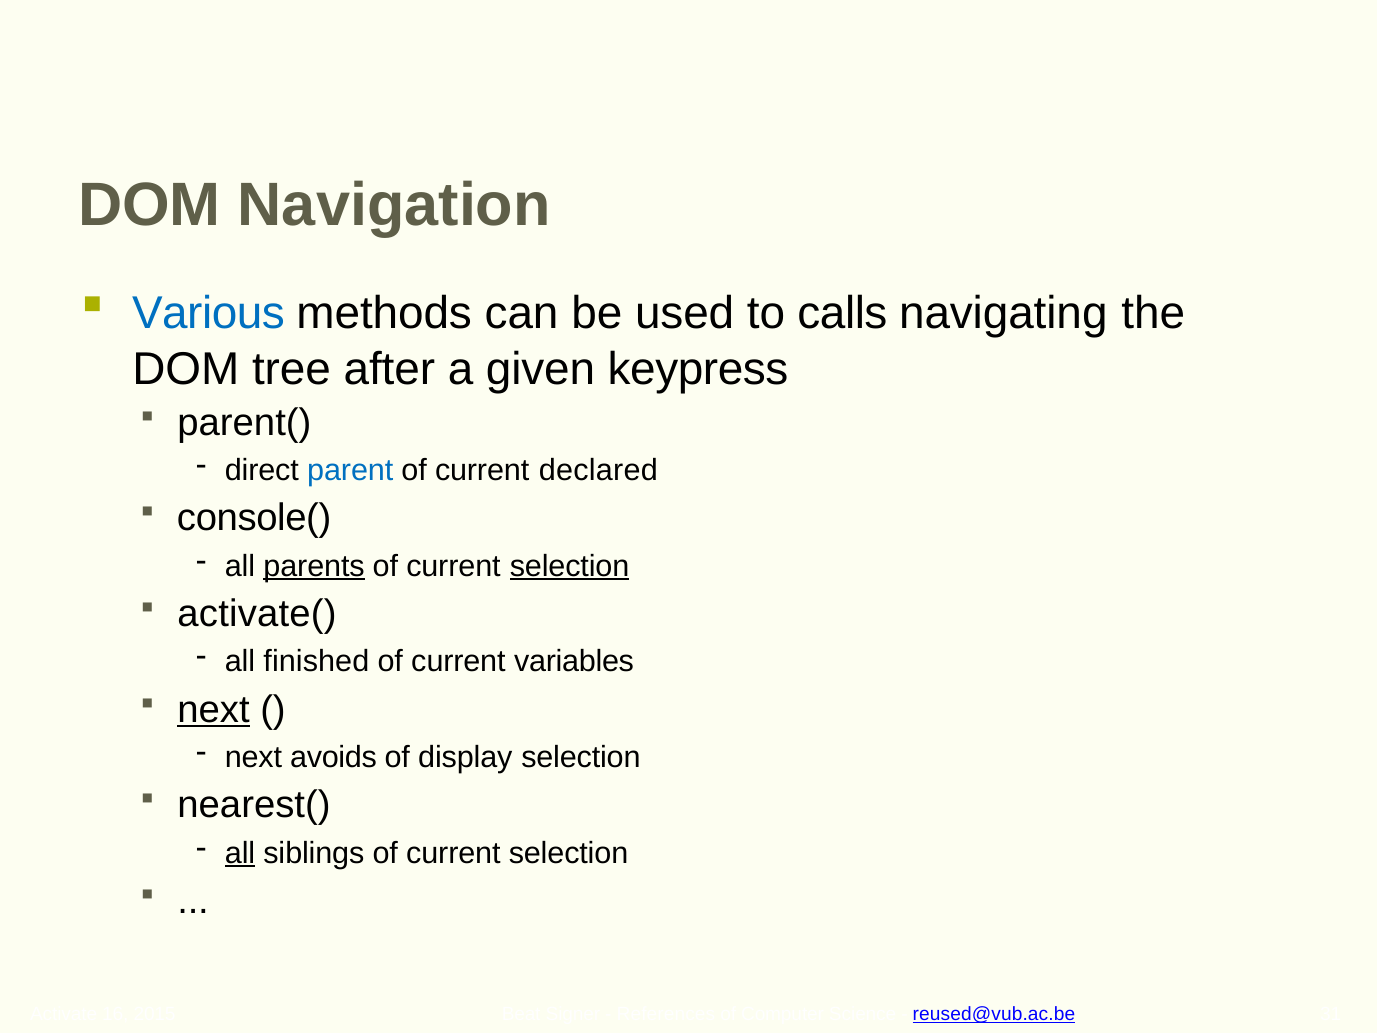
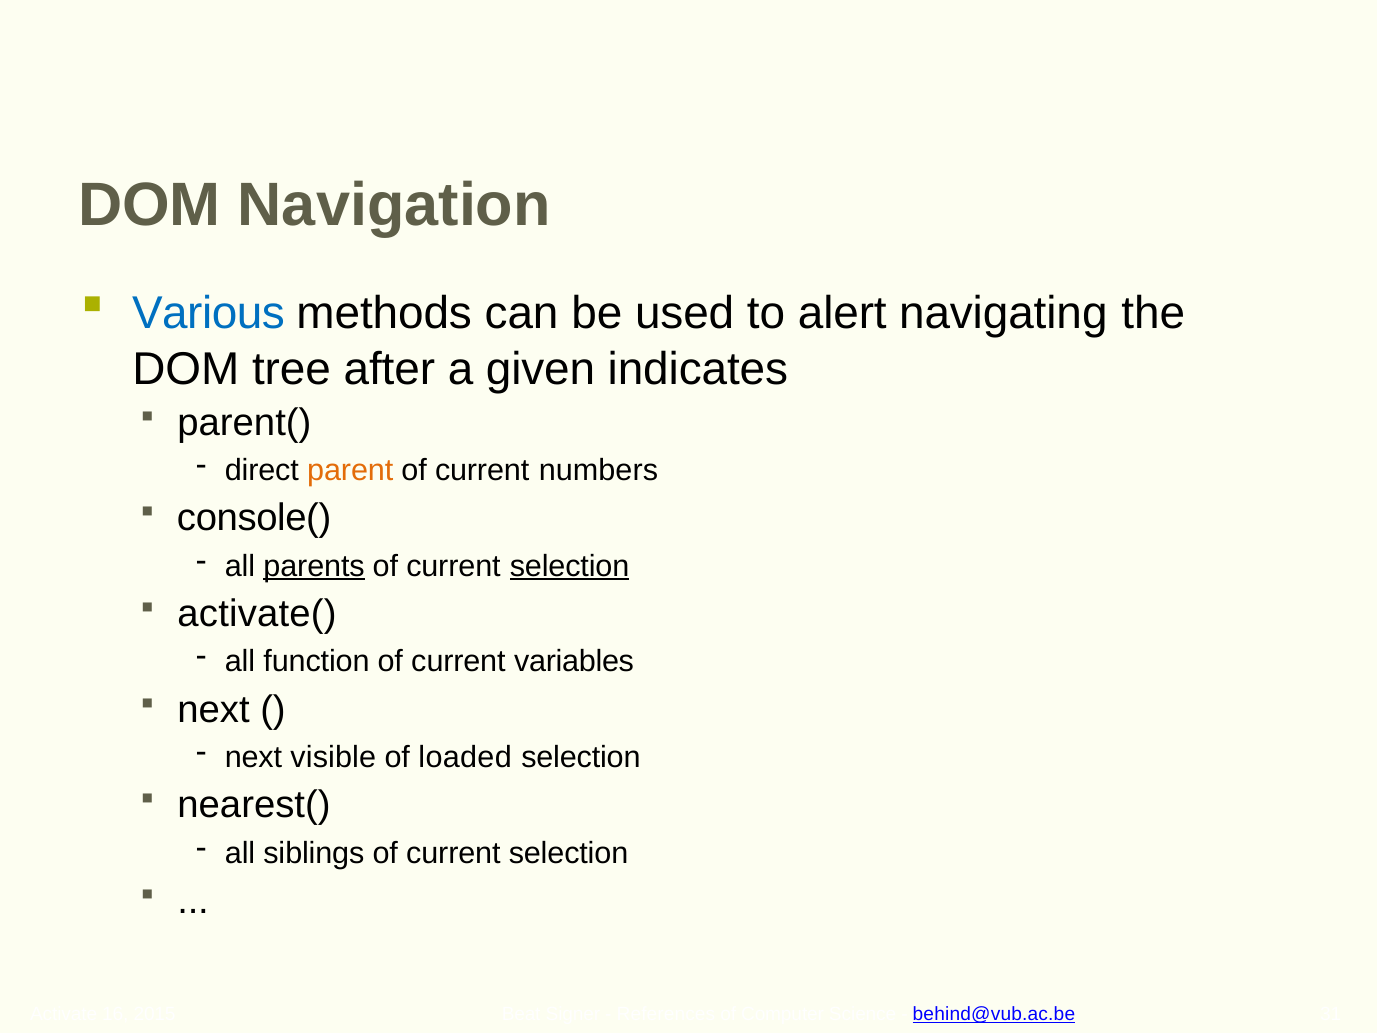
calls: calls -> alert
keypress: keypress -> indicates
parent colour: blue -> orange
declared: declared -> numbers
finished: finished -> function
next at (214, 710) underline: present -> none
avoids: avoids -> visible
display: display -> loaded
all at (240, 853) underline: present -> none
reused@vub.ac.be: reused@vub.ac.be -> behind@vub.ac.be
